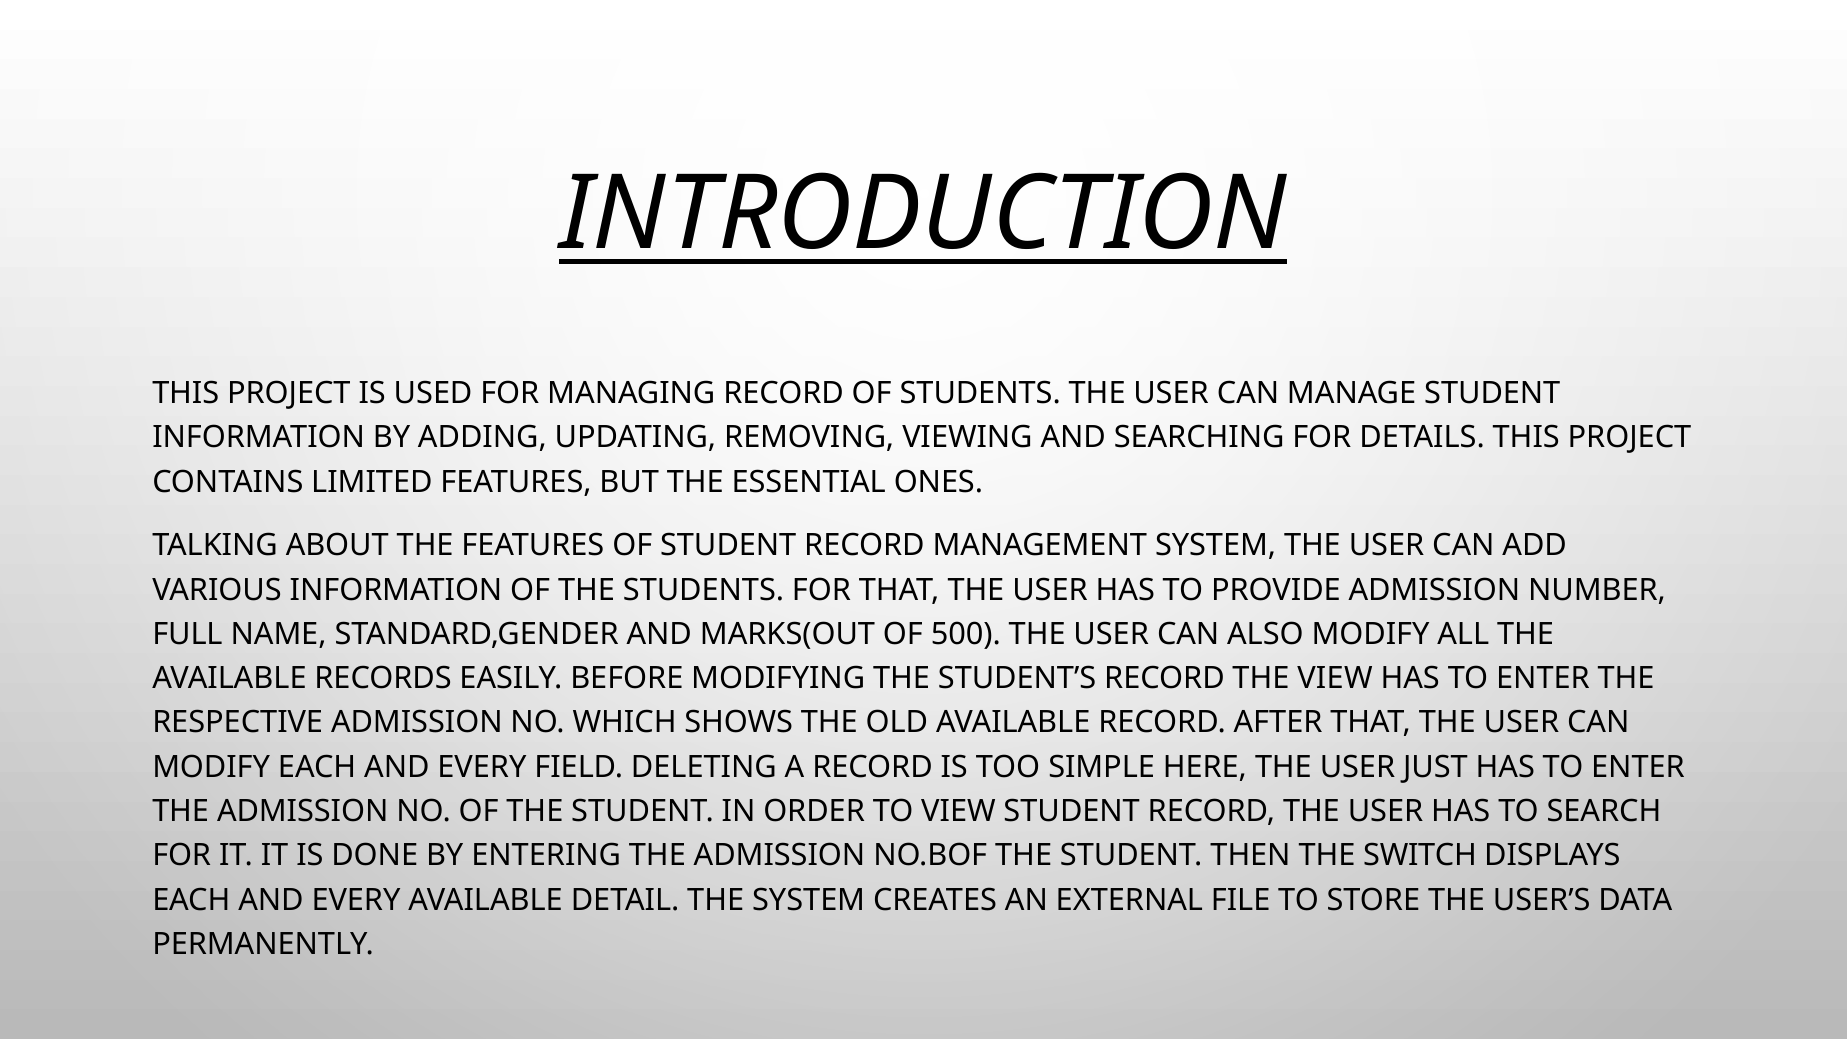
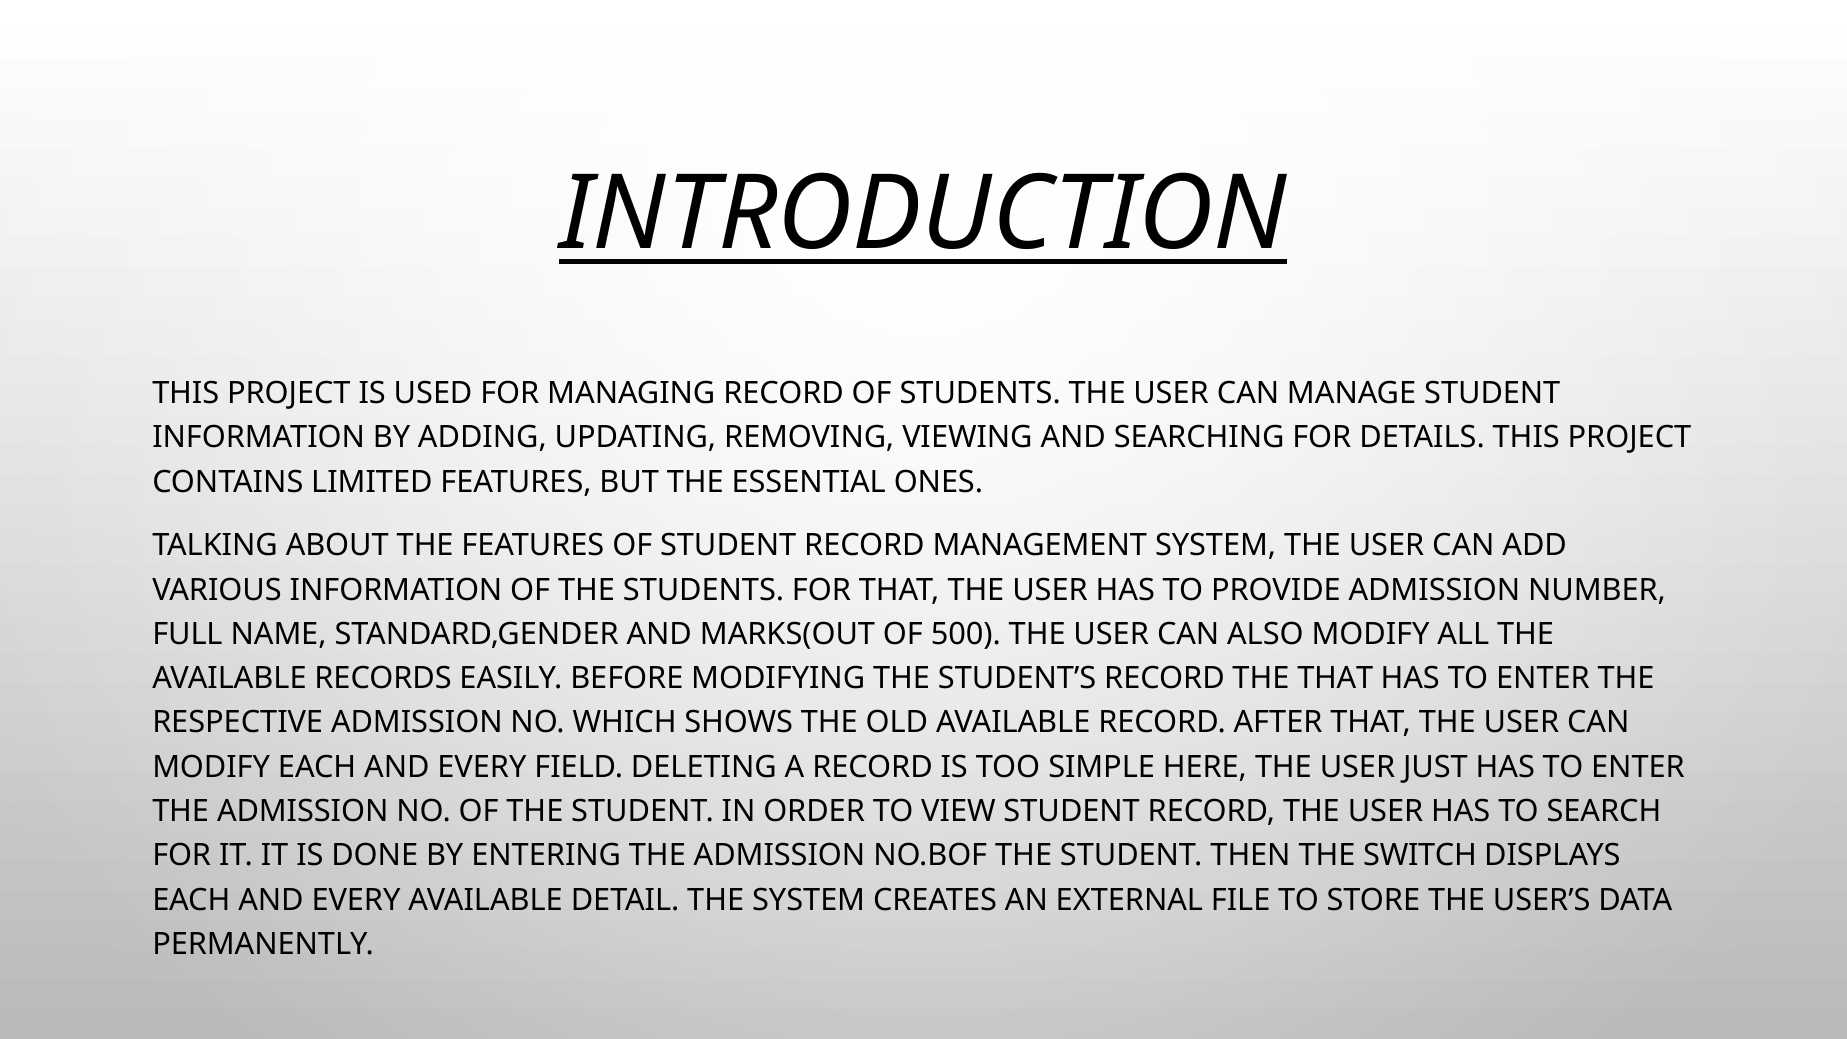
THE VIEW: VIEW -> THAT
